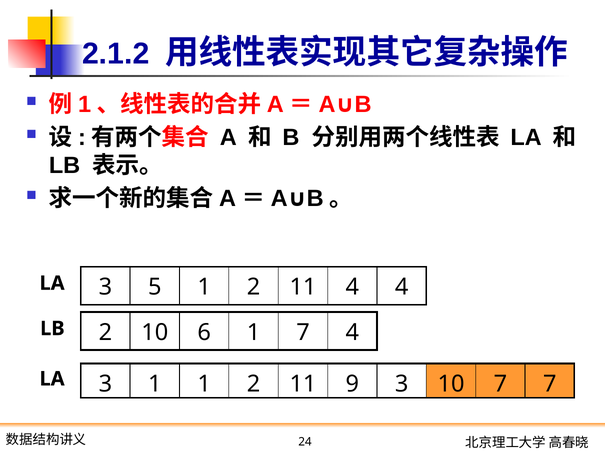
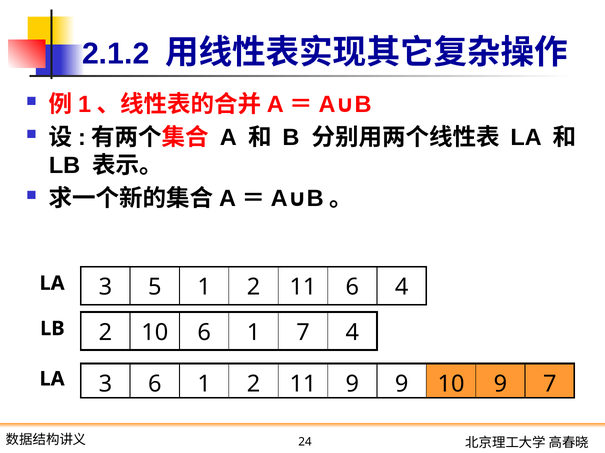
11 4: 4 -> 6
3 1: 1 -> 6
9 3: 3 -> 9
10 7: 7 -> 9
